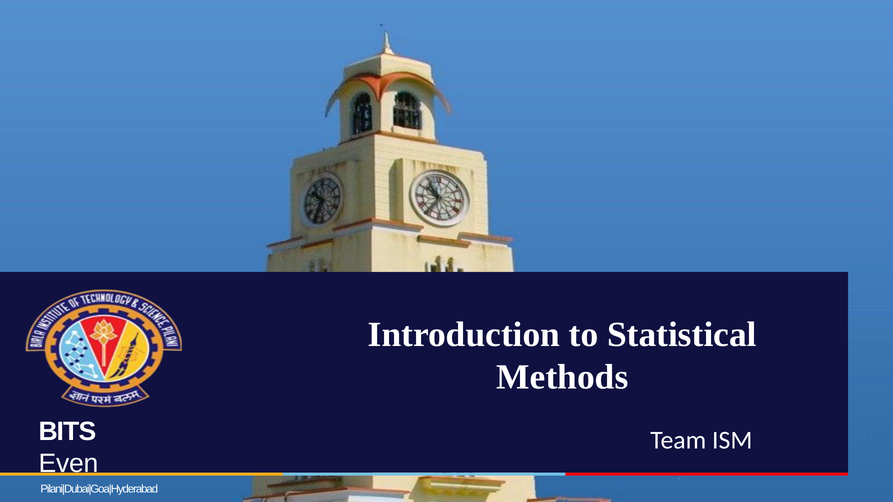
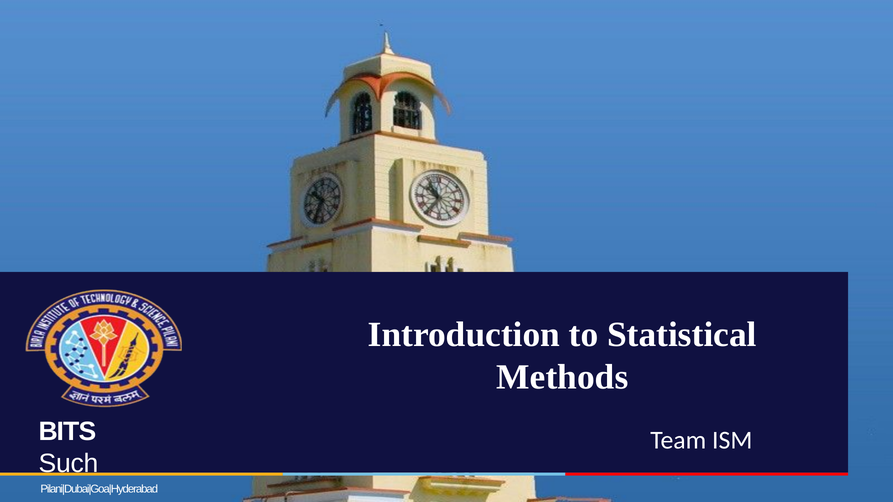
Even: Even -> Such
